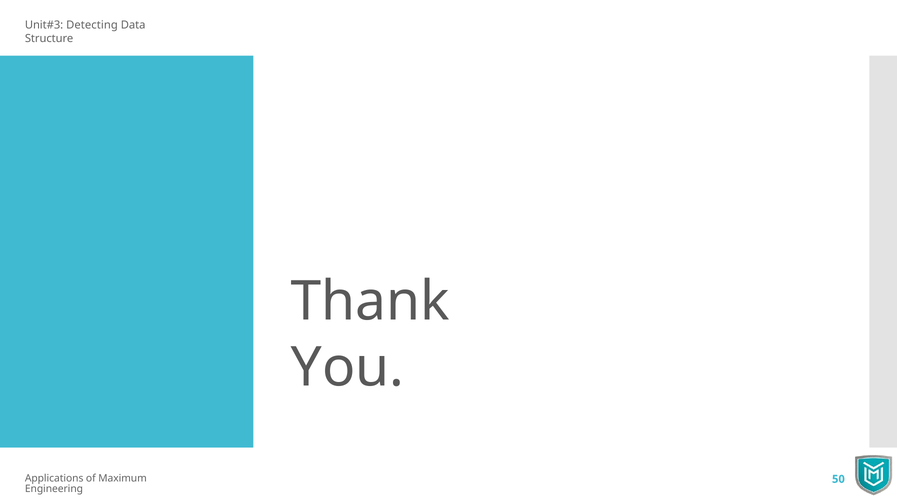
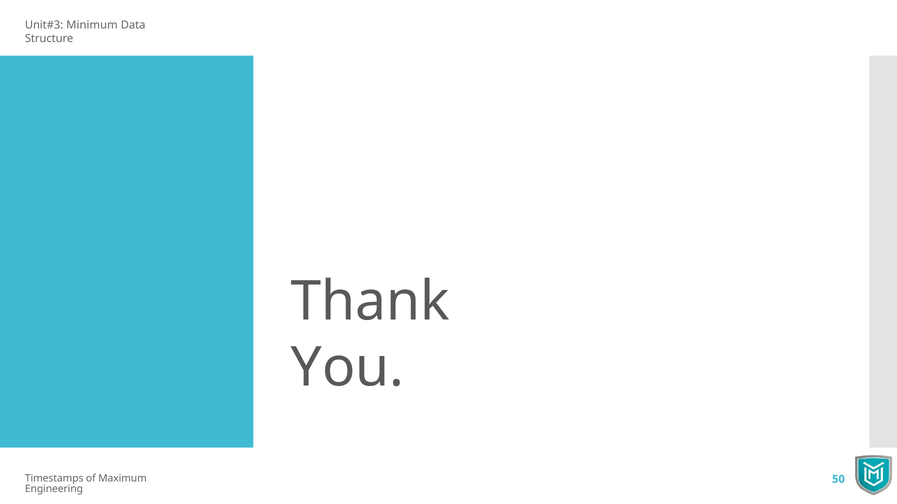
Detecting: Detecting -> Minimum
Applications: Applications -> Timestamps
